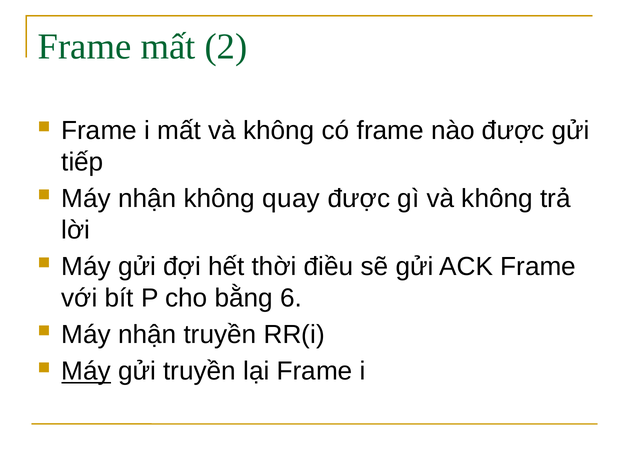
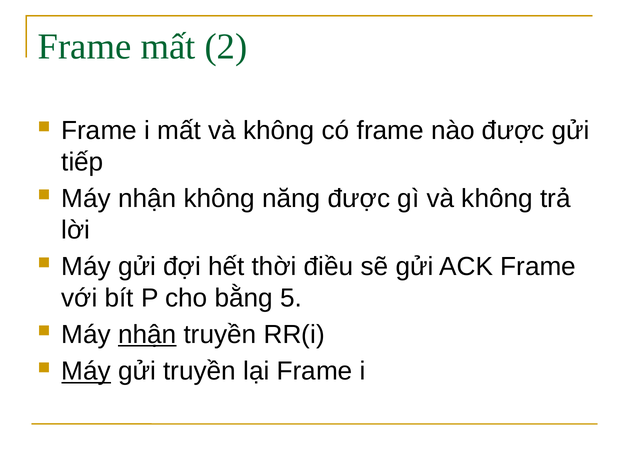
quay: quay -> năng
6: 6 -> 5
nhận at (147, 335) underline: none -> present
